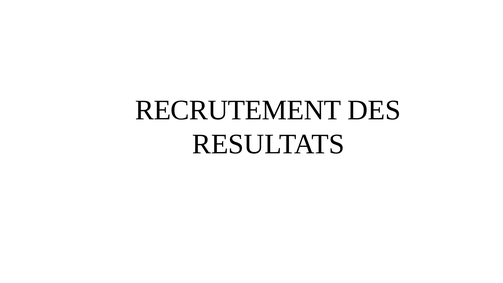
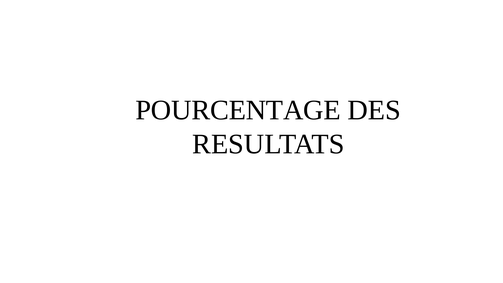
RECRUTEMENT: RECRUTEMENT -> POURCENTAGE
